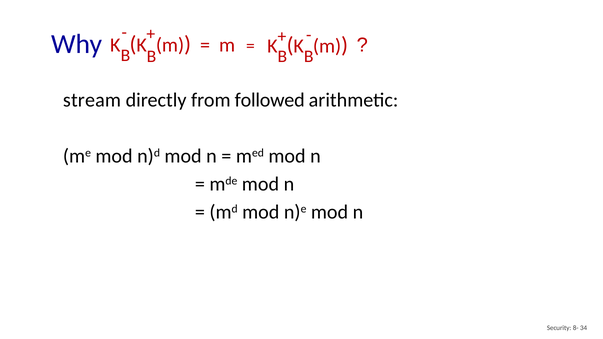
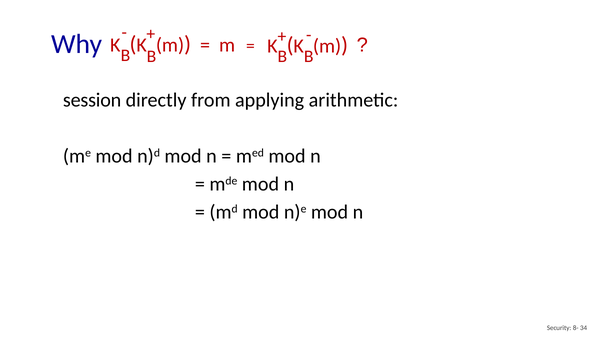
stream: stream -> session
followed: followed -> applying
